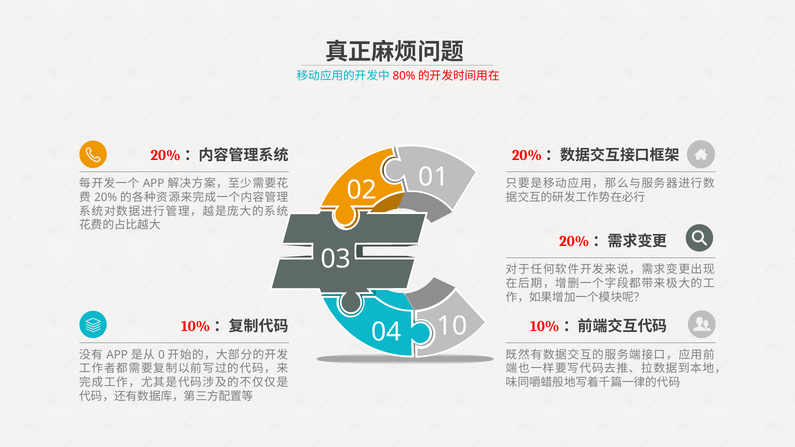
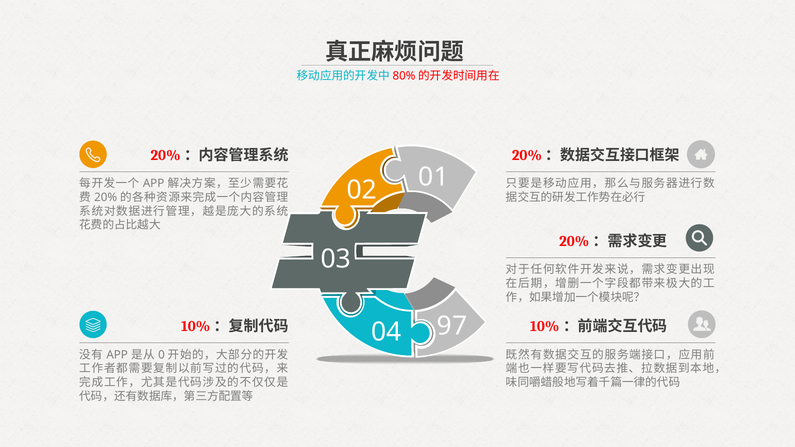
10: 10 -> 97
